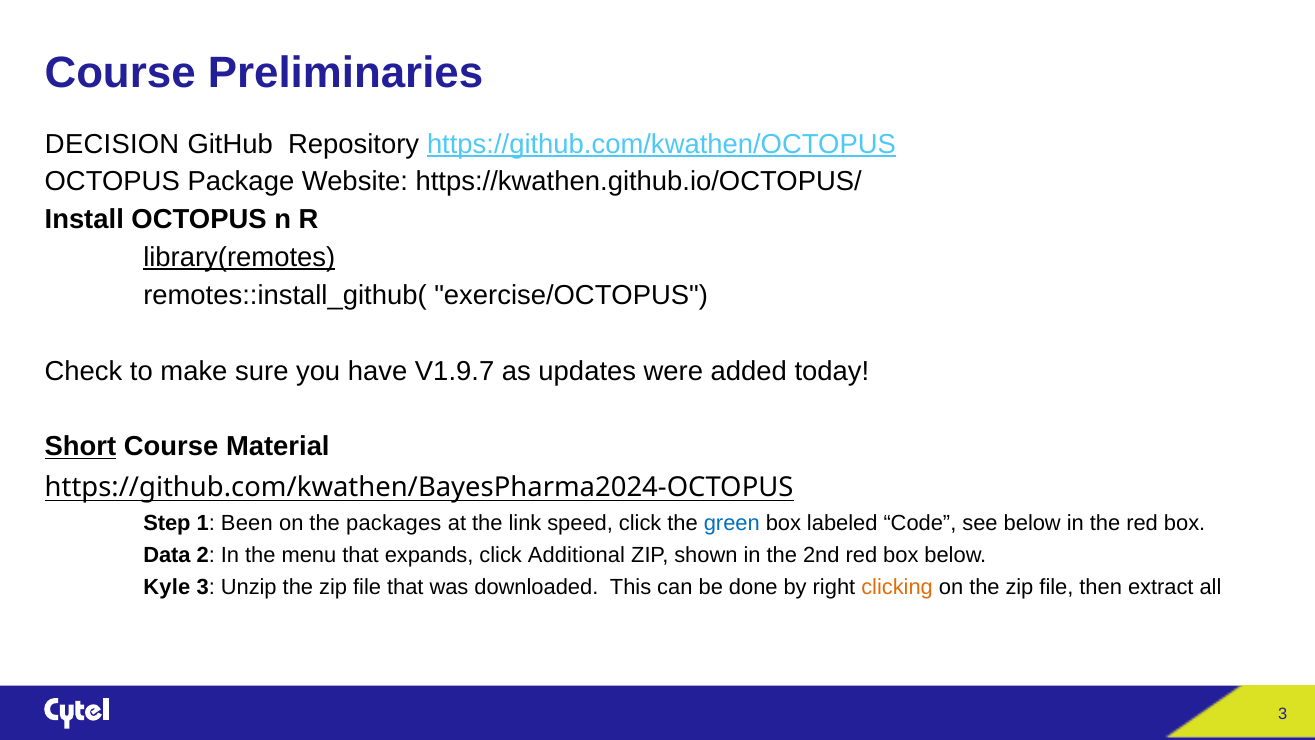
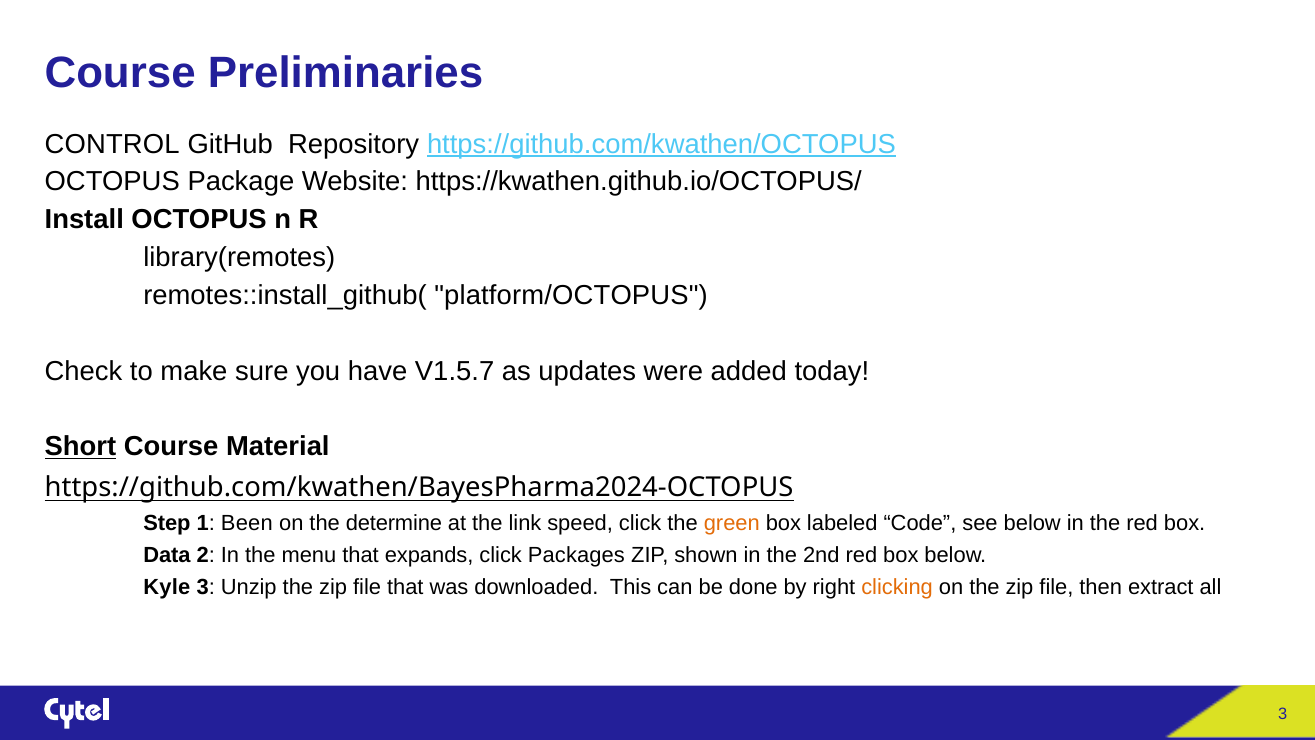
DECISION: DECISION -> CONTROL
library(remotes underline: present -> none
exercise/OCTOPUS: exercise/OCTOPUS -> platform/OCTOPUS
V1.9.7: V1.9.7 -> V1.5.7
packages: packages -> determine
green colour: blue -> orange
Additional: Additional -> Packages
